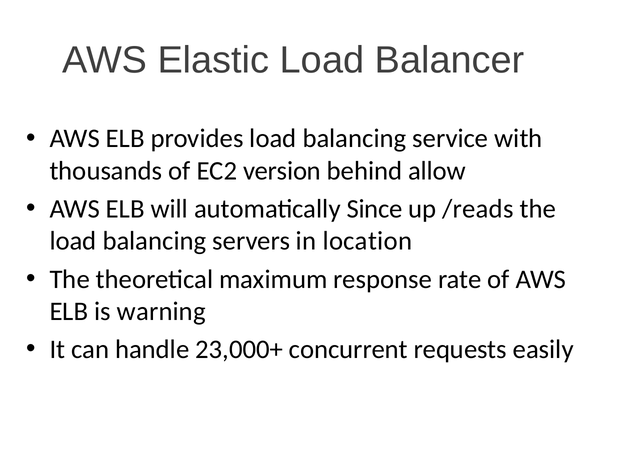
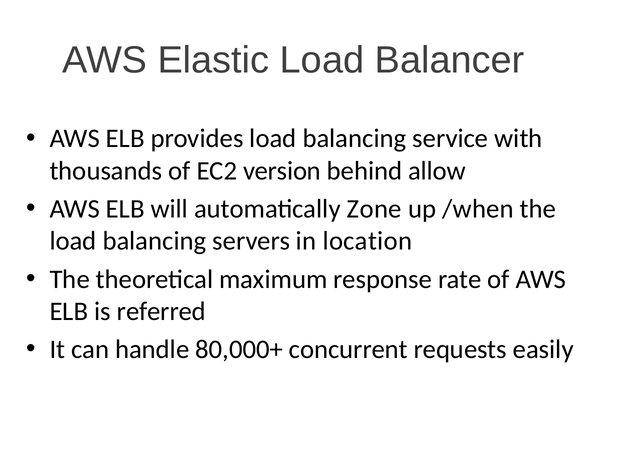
Since: Since -> Zone
/reads: /reads -> /when
warning: warning -> referred
23,000+: 23,000+ -> 80,000+
